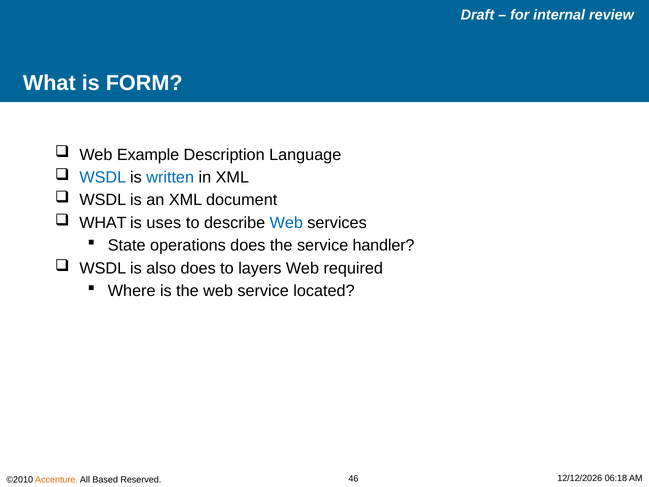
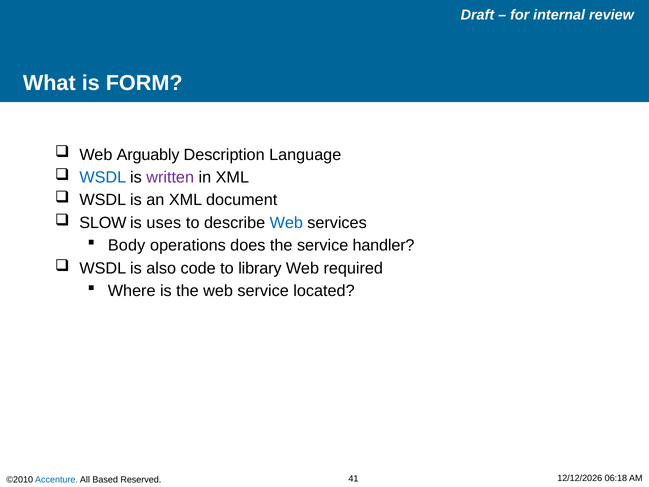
Example: Example -> Arguably
written colour: blue -> purple
WHAT at (103, 223): WHAT -> SLOW
State: State -> Body
also does: does -> code
layers: layers -> library
Accenture colour: orange -> blue
46: 46 -> 41
